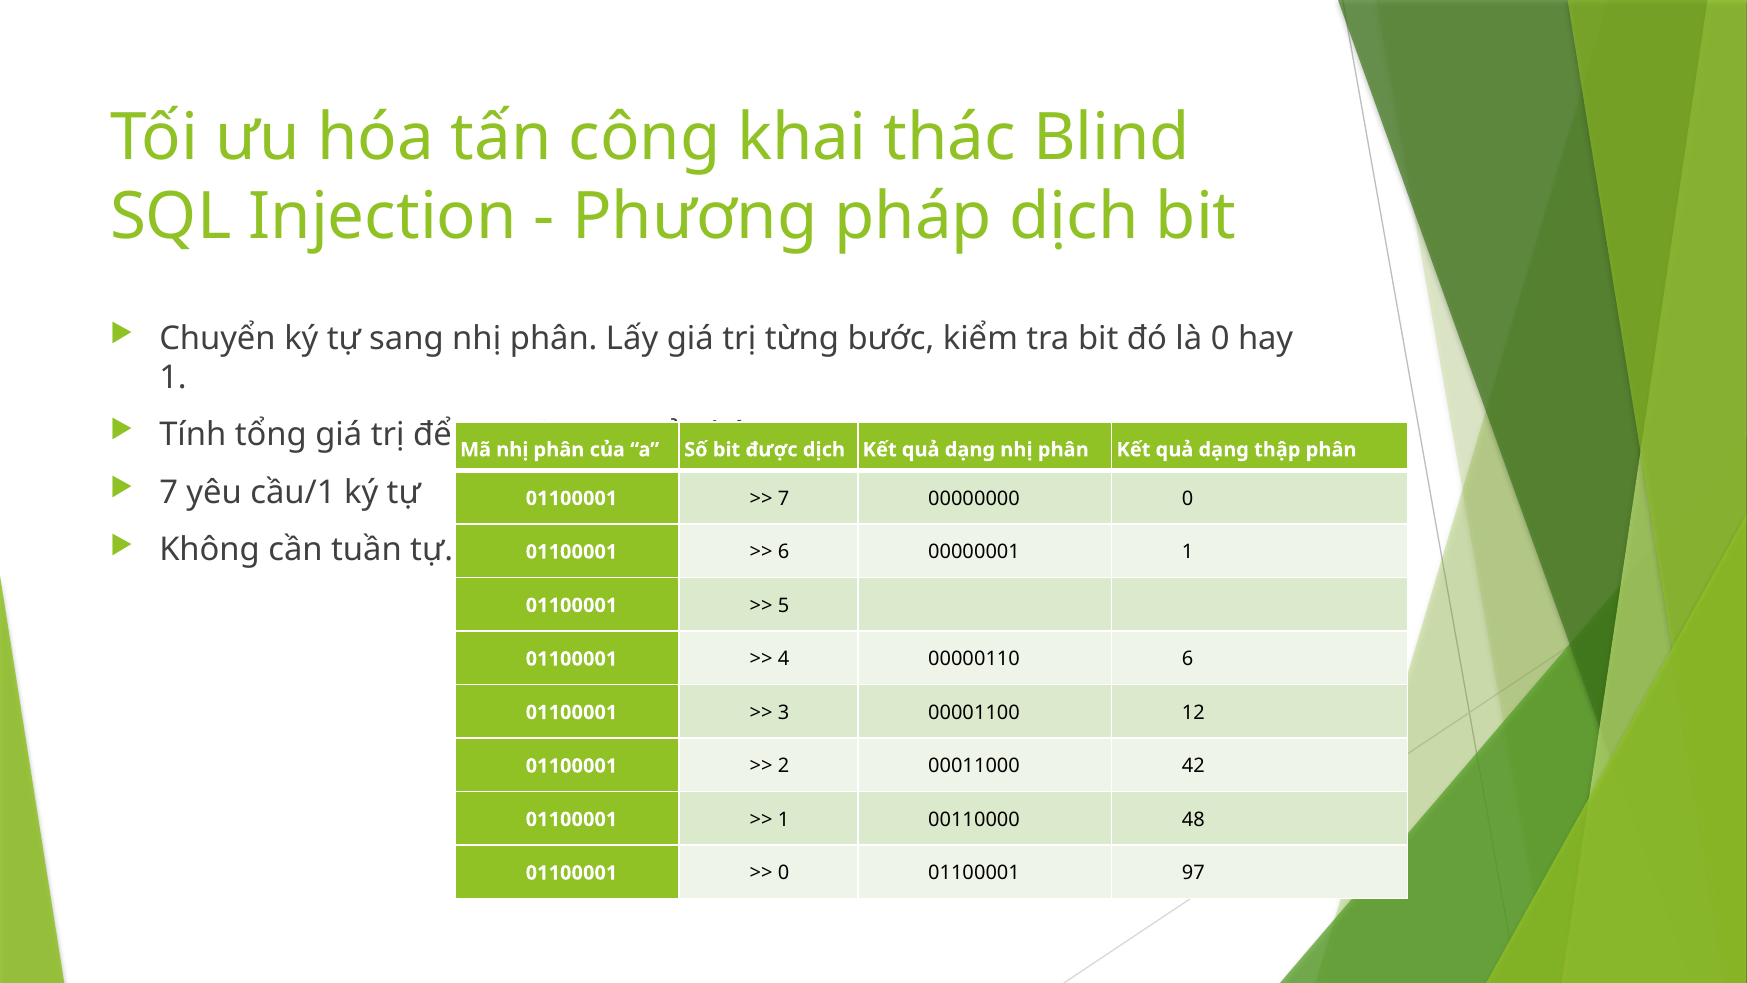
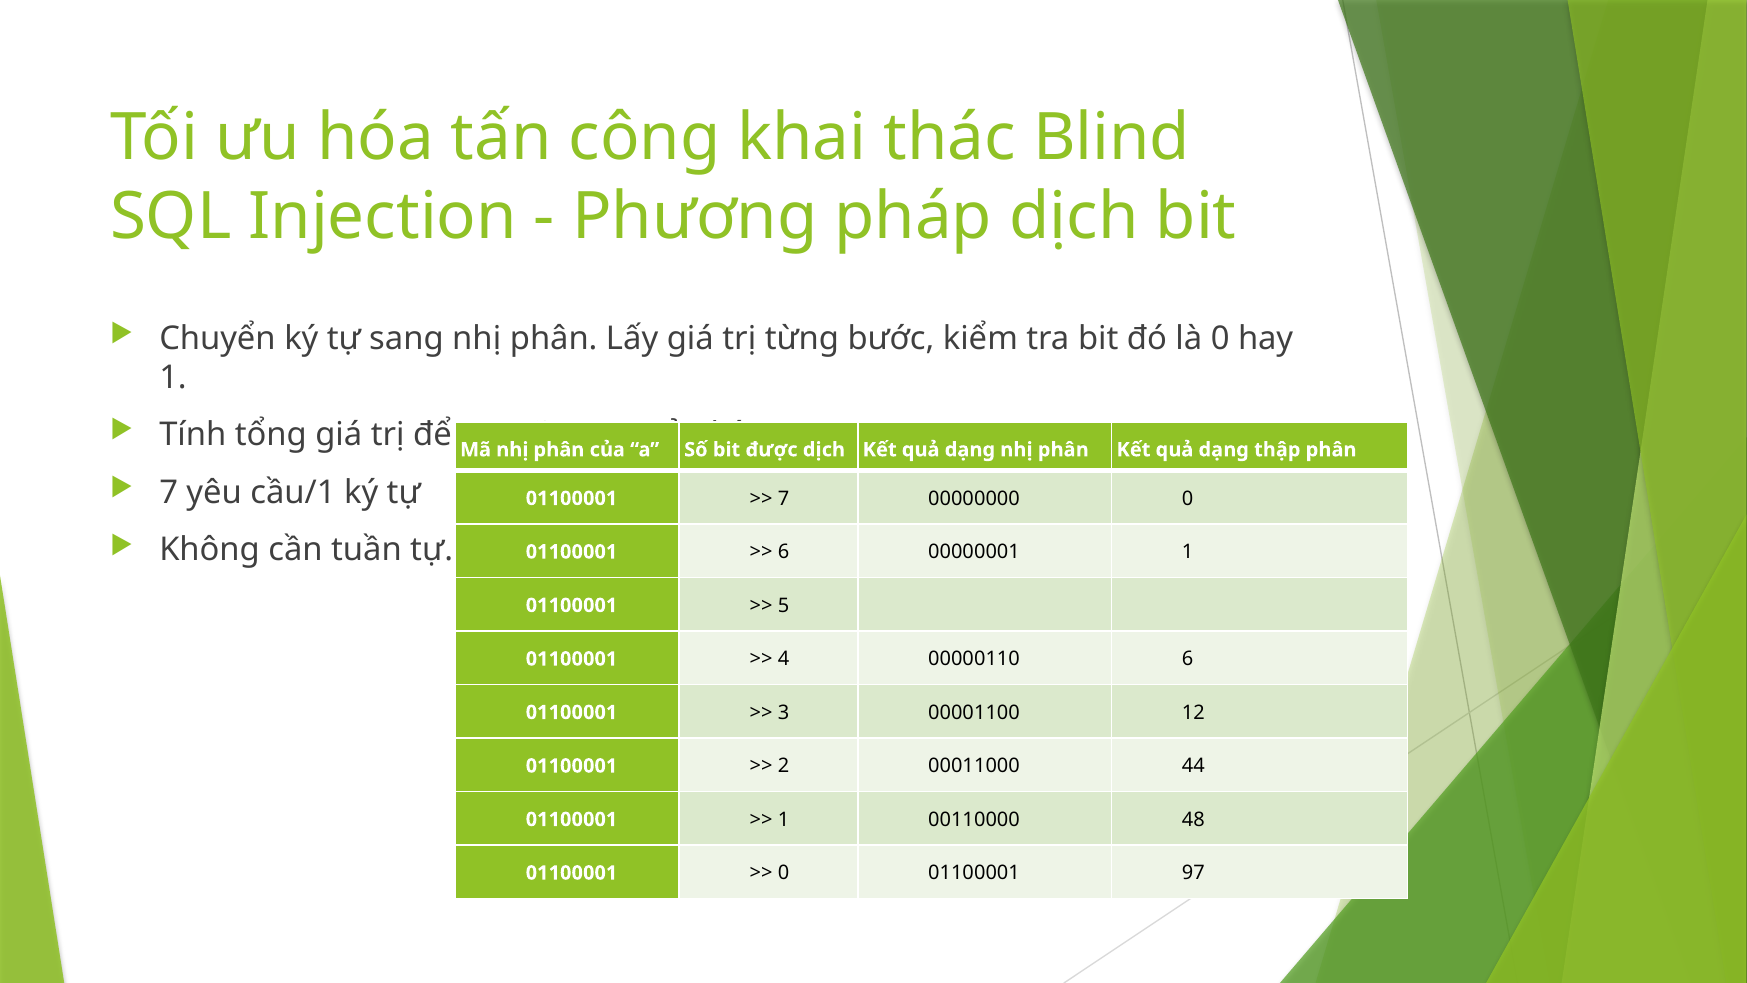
42: 42 -> 44
